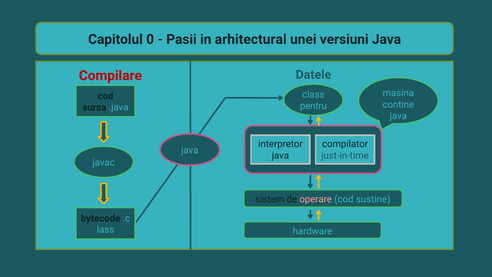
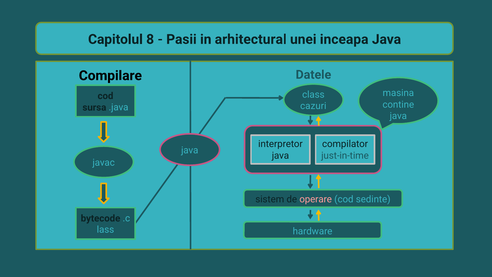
0: 0 -> 8
versiuni: versiuni -> inceapa
Compilare colour: red -> black
pentru: pentru -> cazuri
sustine: sustine -> sedinte
